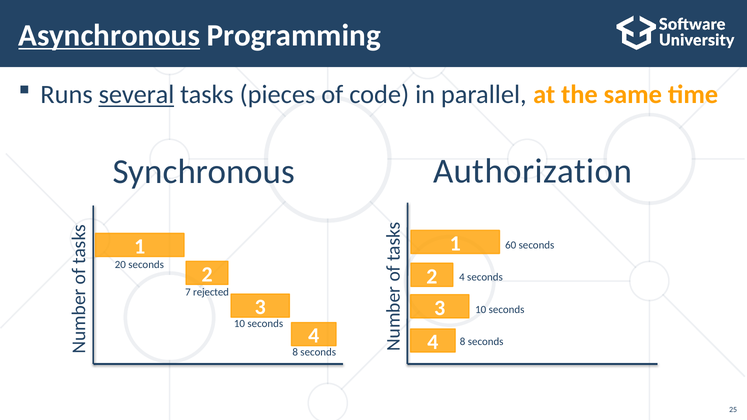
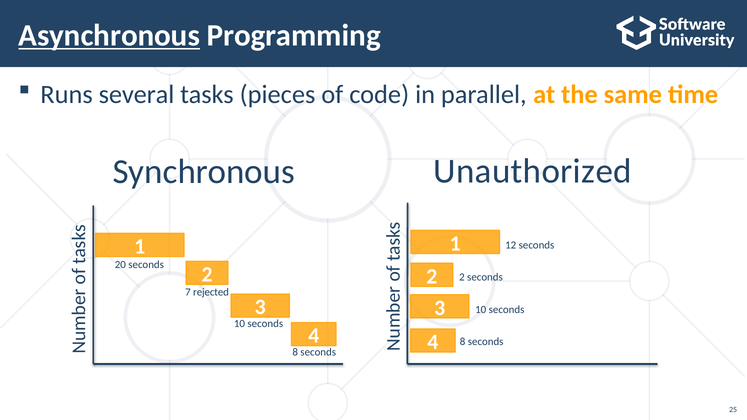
several underline: present -> none
Authorization: Authorization -> Unauthorized
60: 60 -> 12
2 4: 4 -> 2
